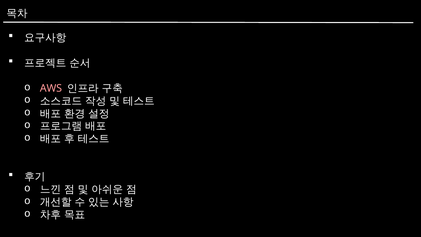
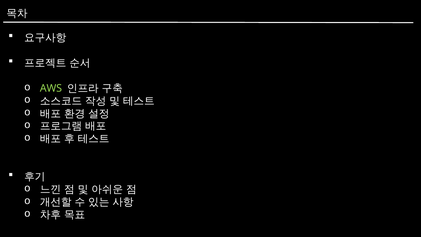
AWS colour: pink -> light green
